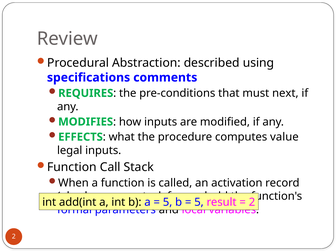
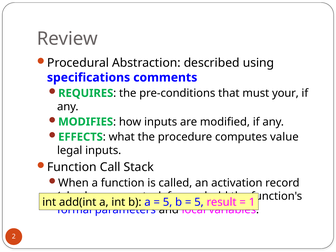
next: next -> your
2 at (252, 202): 2 -> 1
